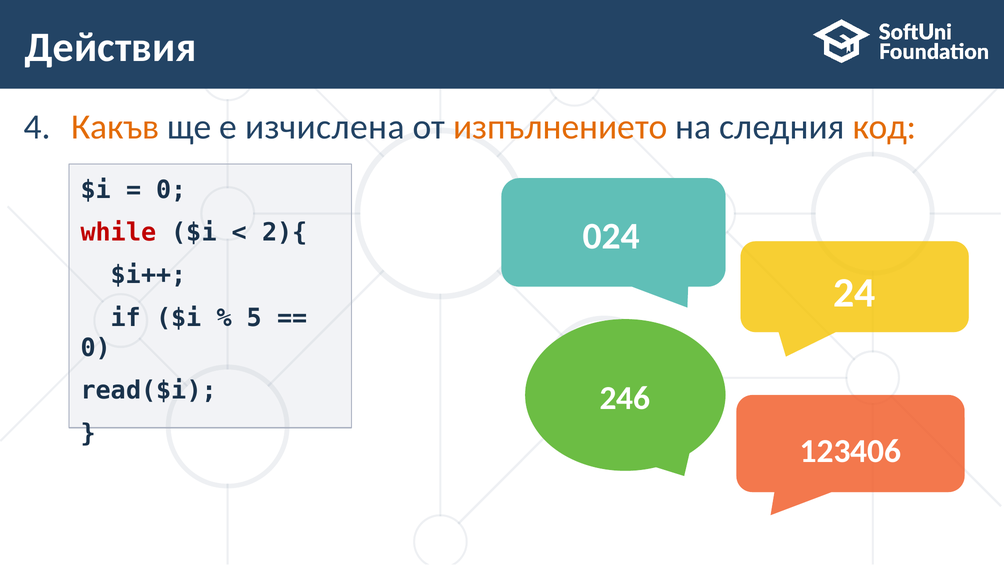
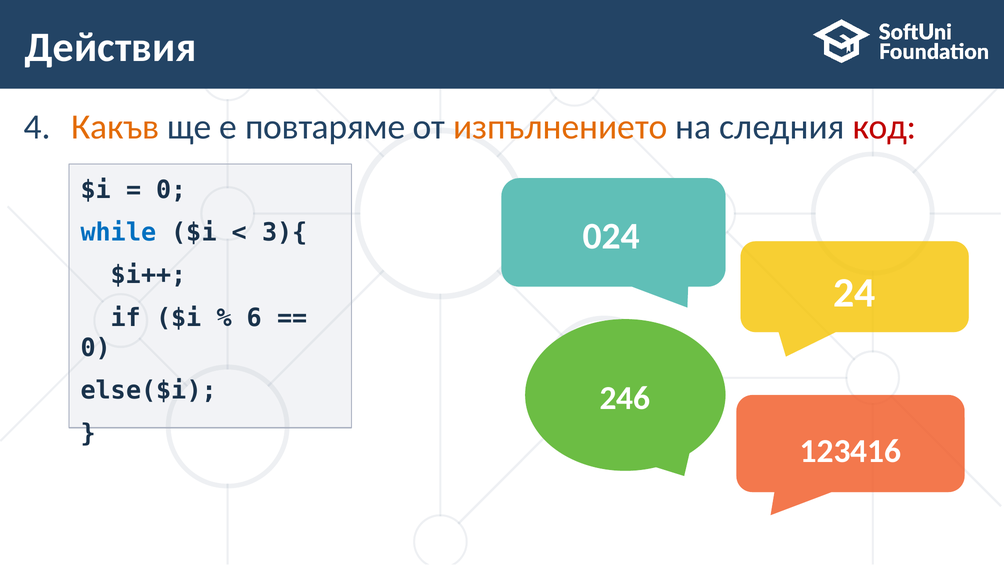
изчислена: изчислена -> повтаряме
код colour: orange -> red
while colour: red -> blue
2){: 2){ -> 3){
5: 5 -> 6
read($i: read($i -> else($i
123406: 123406 -> 123416
